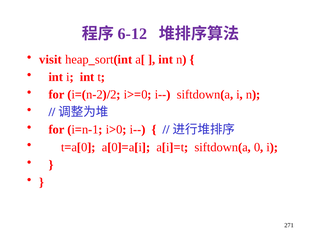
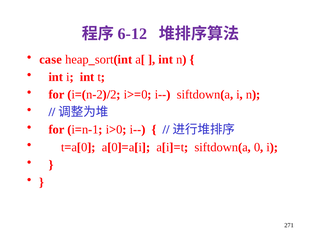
visit: visit -> case
